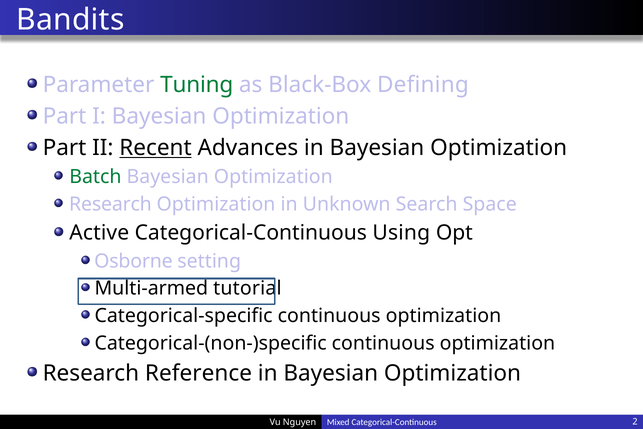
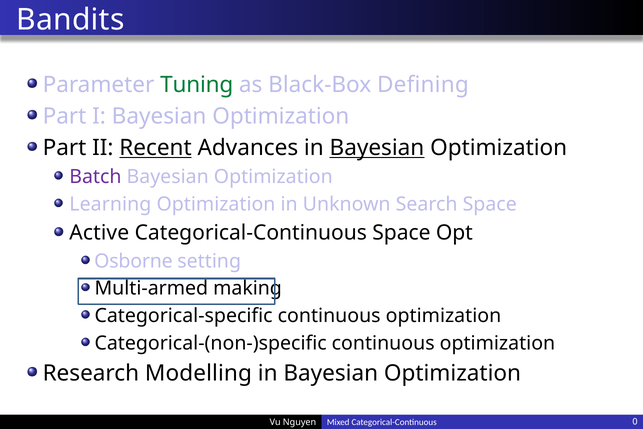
Bayesian at (377, 148) underline: none -> present
Batch colour: green -> purple
Research at (110, 204): Research -> Learning
Categorical-Continuous Using: Using -> Space
tutorial: tutorial -> making
Reference: Reference -> Modelling
2: 2 -> 0
